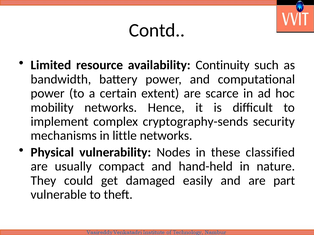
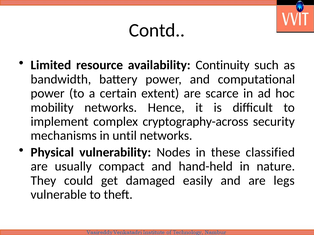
cryptography-sends: cryptography-sends -> cryptography-across
little: little -> until
part: part -> legs
